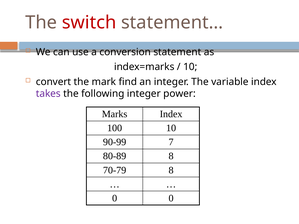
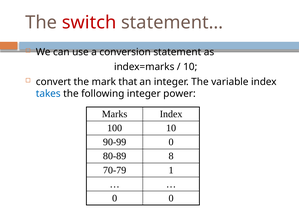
find: find -> that
takes colour: purple -> blue
90-99 7: 7 -> 0
70-79 8: 8 -> 1
